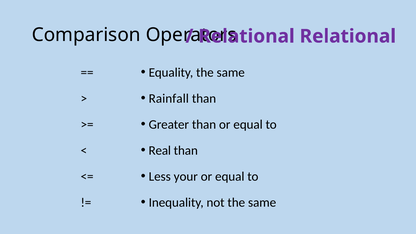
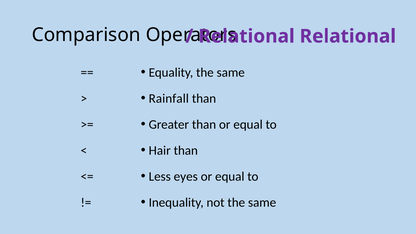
Real: Real -> Hair
your: your -> eyes
